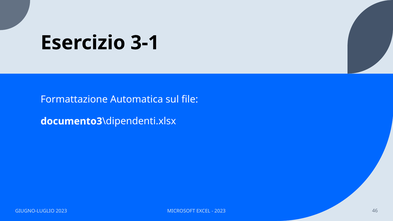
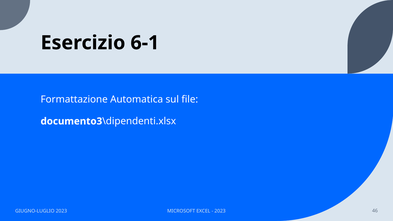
3-1: 3-1 -> 6-1
